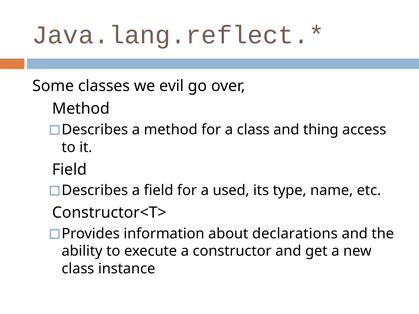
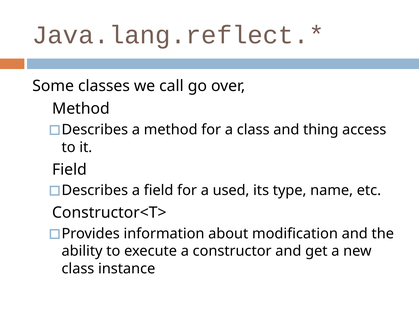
evil: evil -> call
declarations: declarations -> modification
